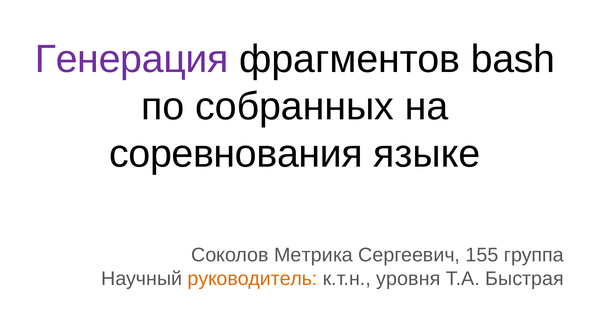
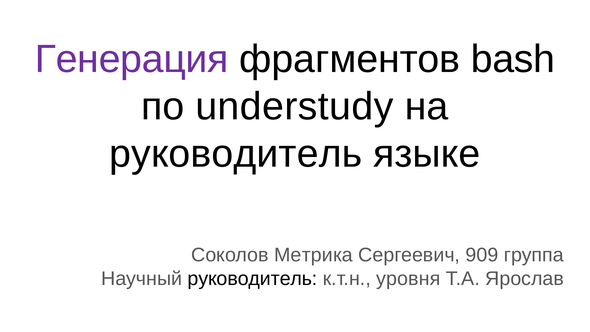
собранных: собранных -> understudy
соревнования at (236, 154): соревнования -> руководитель
155: 155 -> 909
руководитель at (253, 279) colour: orange -> black
Быстрая: Быстрая -> Ярослав
